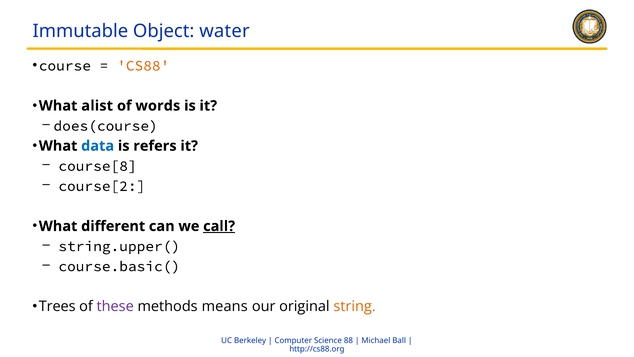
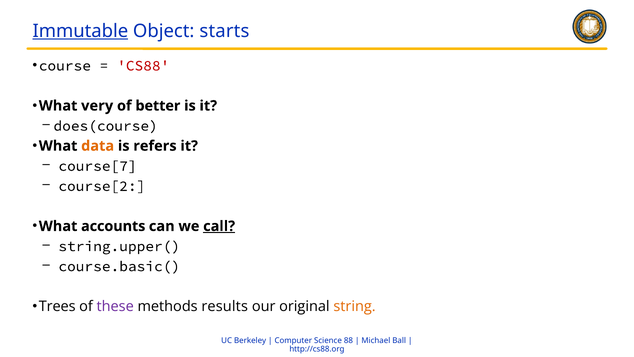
Immutable underline: none -> present
water: water -> starts
CS88 colour: orange -> red
alist: alist -> very
words: words -> better
data colour: blue -> orange
course[8: course[8 -> course[7
different: different -> accounts
means: means -> results
